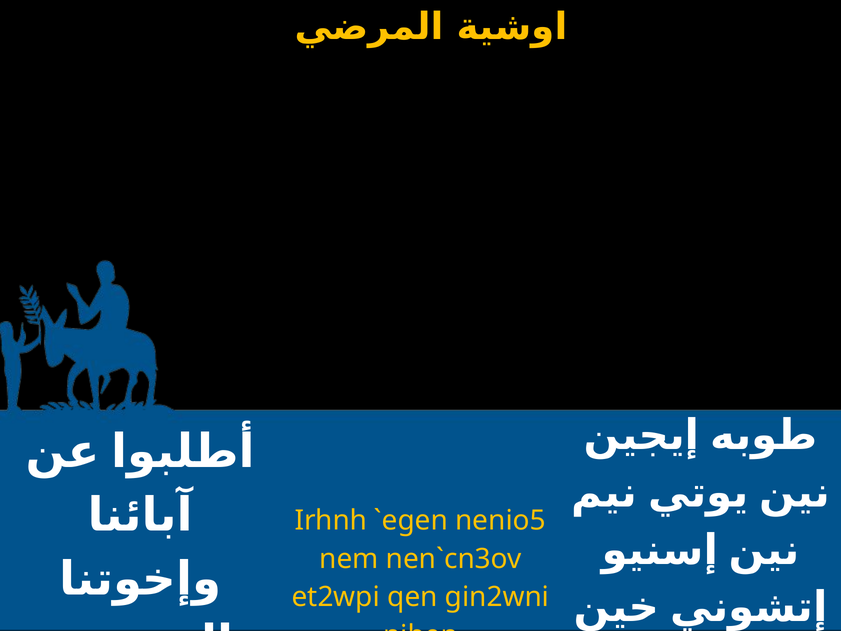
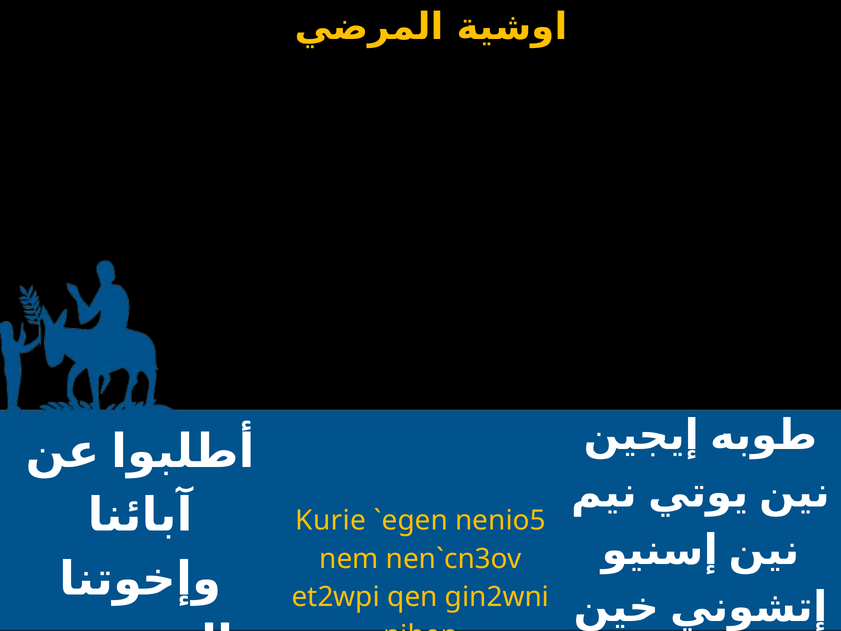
Irhnh: Irhnh -> Kurie
